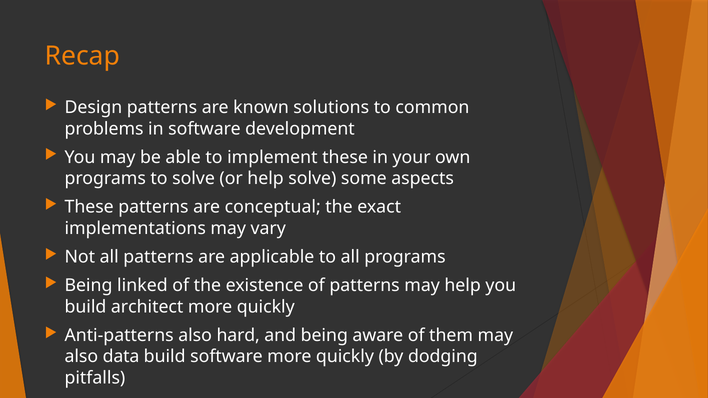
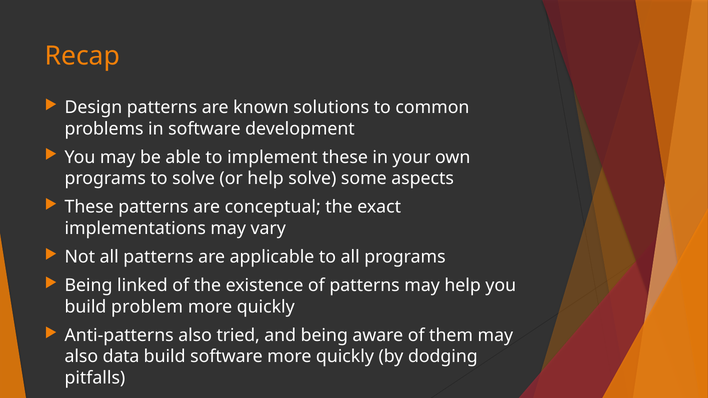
architect: architect -> problem
hard: hard -> tried
